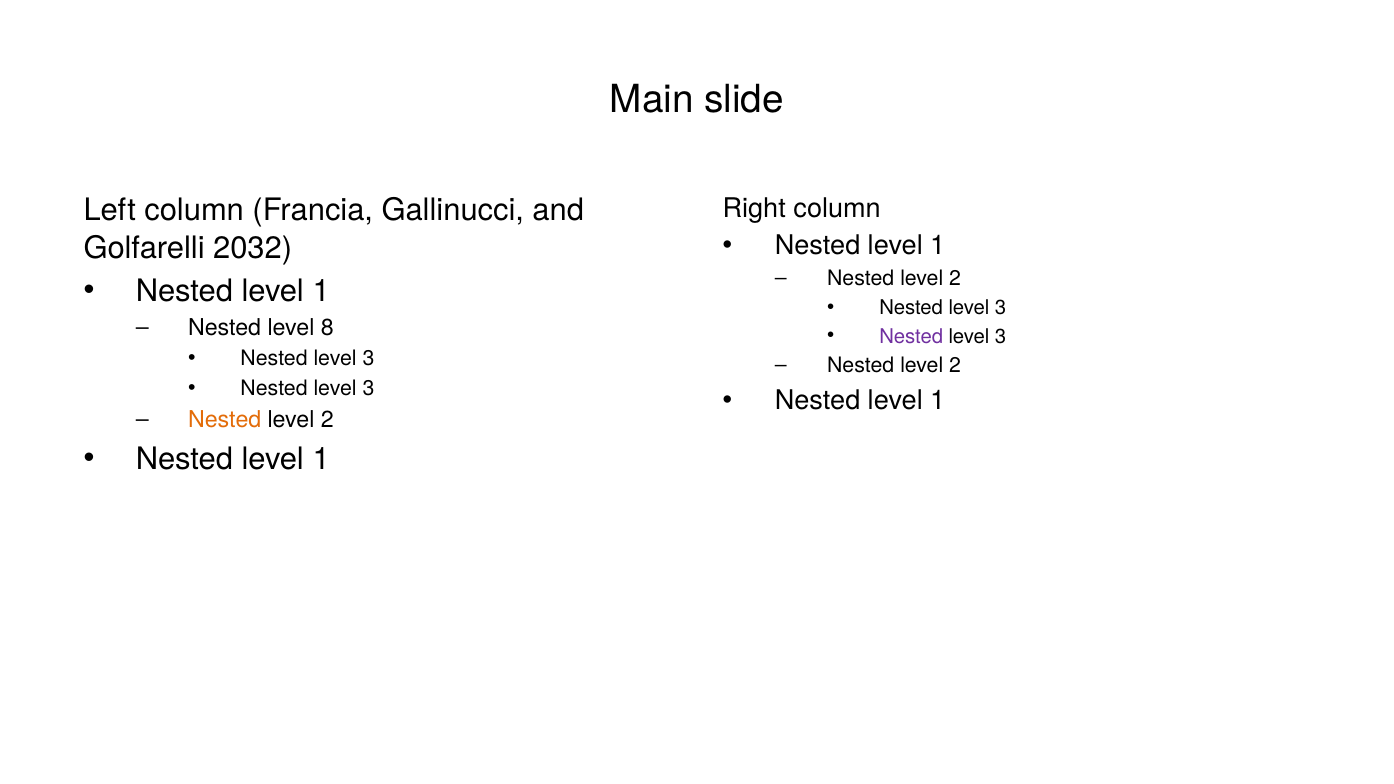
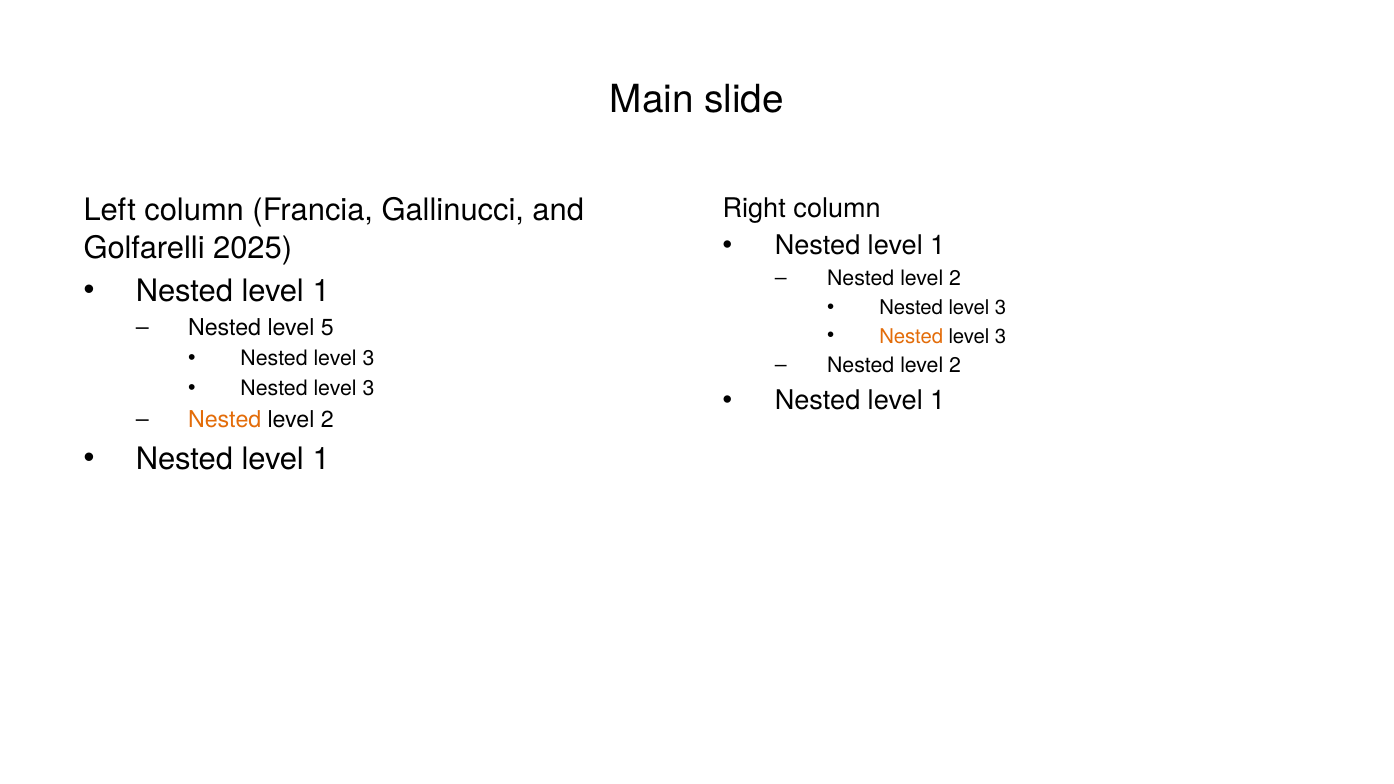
2032: 2032 -> 2025
8: 8 -> 5
Nested at (911, 336) colour: purple -> orange
